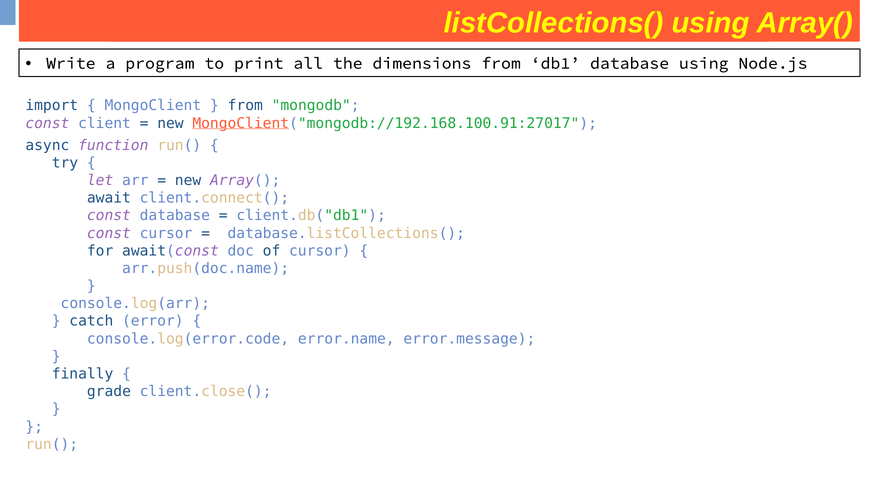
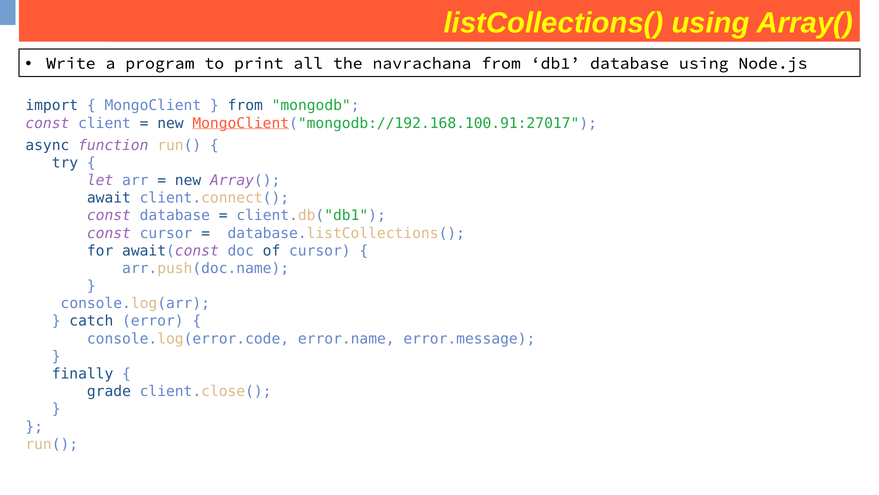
dimensions: dimensions -> navrachana
